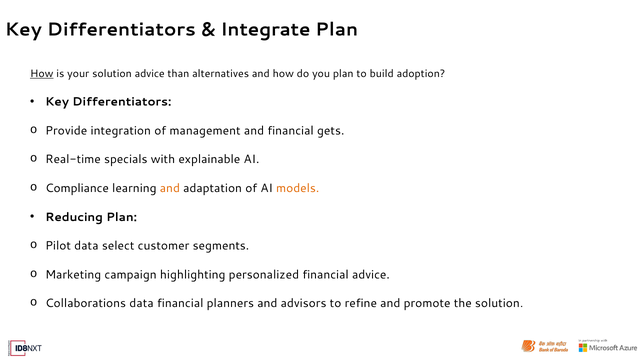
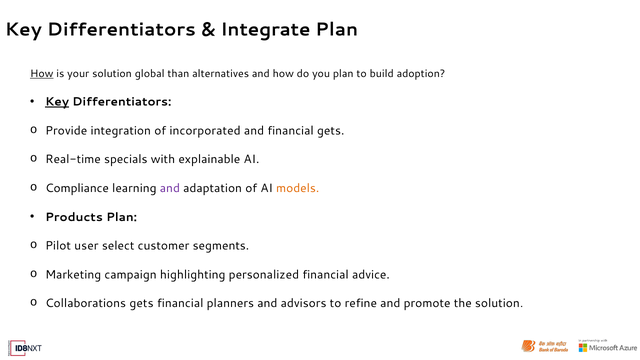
solution advice: advice -> global
Key at (57, 102) underline: none -> present
management: management -> incorporated
and at (170, 188) colour: orange -> purple
Reducing: Reducing -> Products
Pilot data: data -> user
Collaborations data: data -> gets
